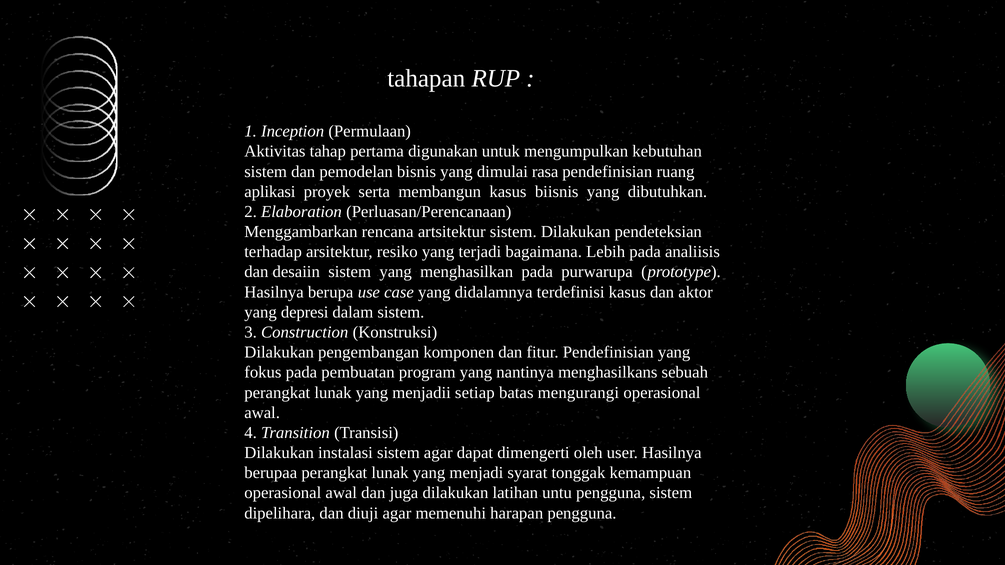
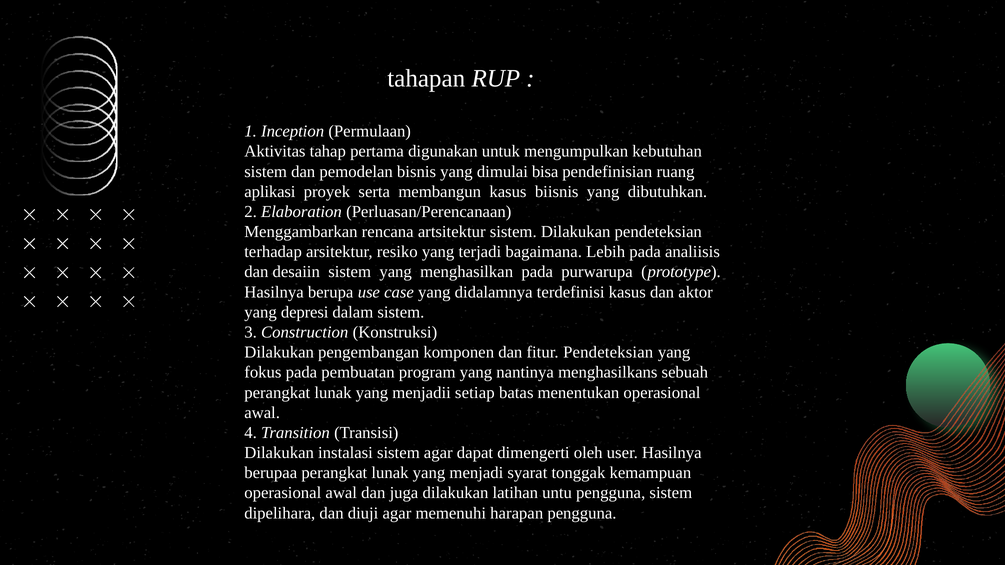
rasa: rasa -> bisa
fitur Pendefinisian: Pendefinisian -> Pendeteksian
mengurangi: mengurangi -> menentukan
